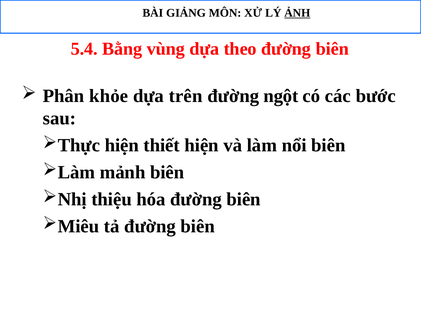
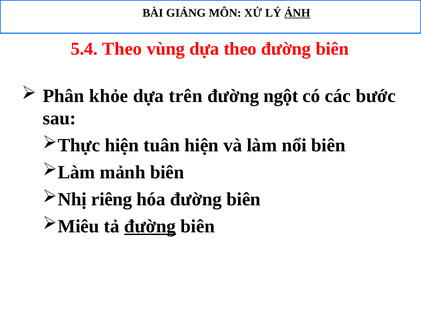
5.4 Bằng: Bằng -> Theo
thiết: thiết -> tuân
thiệu: thiệu -> riêng
đường at (150, 226) underline: none -> present
